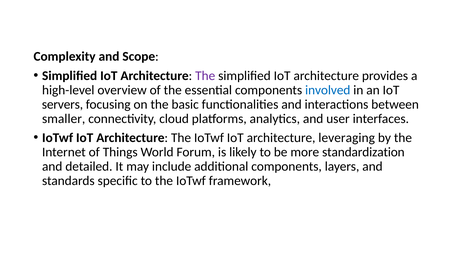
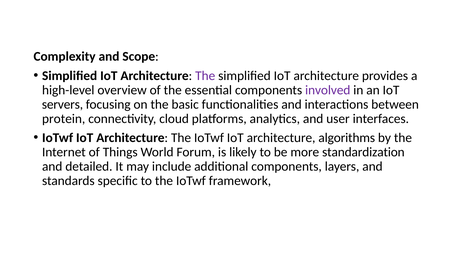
involved colour: blue -> purple
smaller: smaller -> protein
leveraging: leveraging -> algorithms
